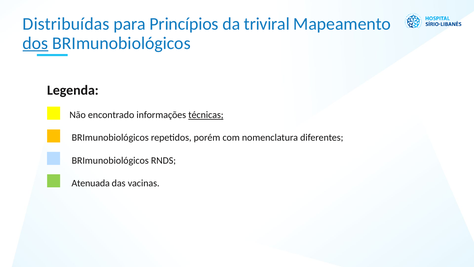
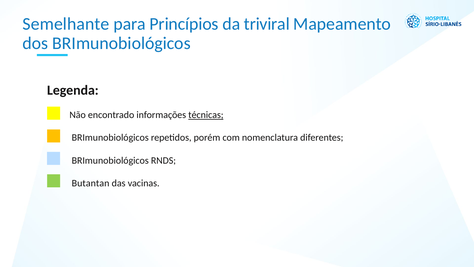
Distribuídas: Distribuídas -> Semelhante
dos underline: present -> none
Atenuada: Atenuada -> Butantan
